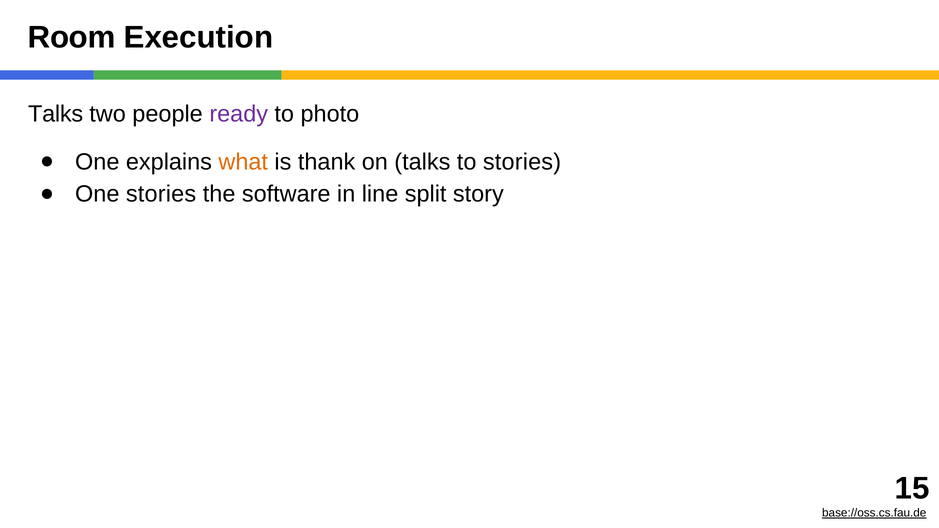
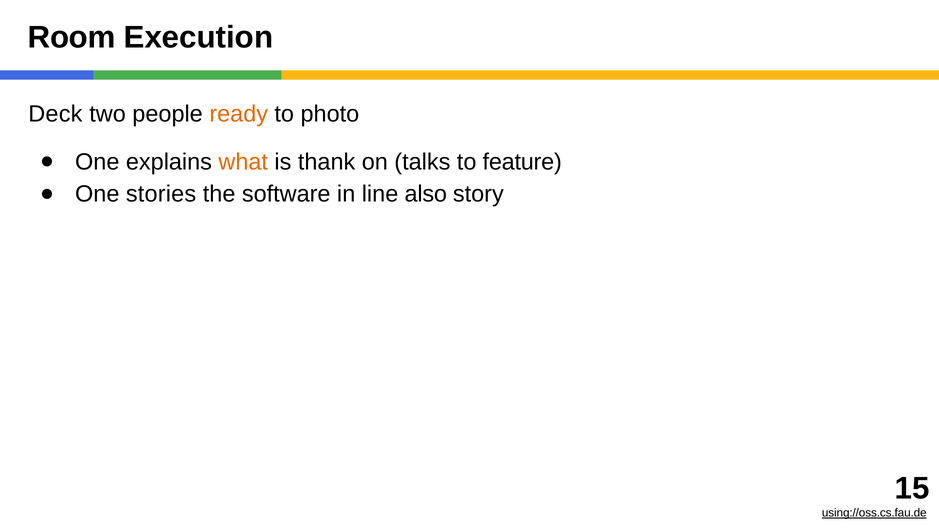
Talks at (56, 114): Talks -> Deck
ready colour: purple -> orange
to stories: stories -> feature
split: split -> also
base://oss.cs.fau.de: base://oss.cs.fau.de -> using://oss.cs.fau.de
